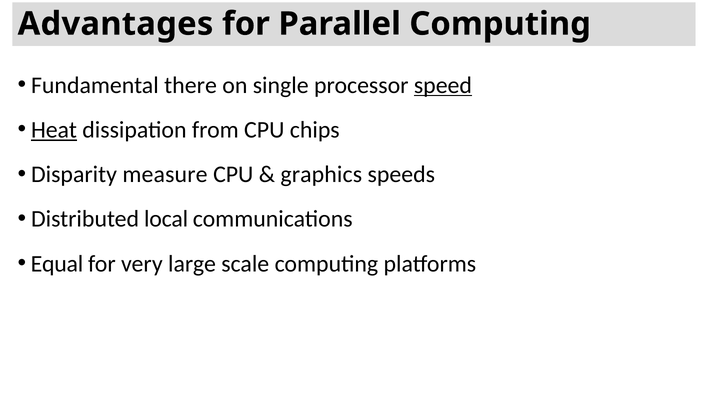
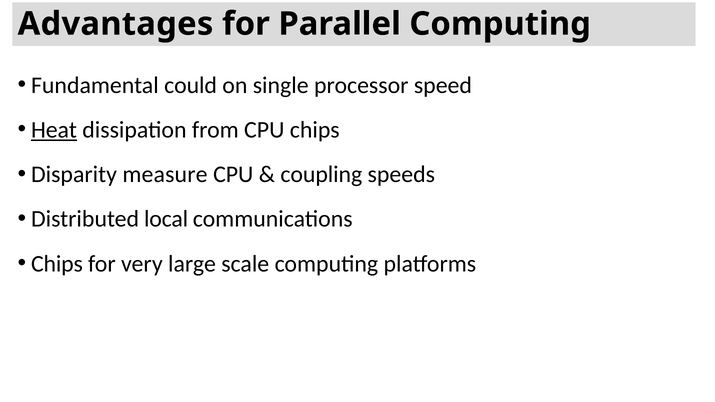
there: there -> could
speed underline: present -> none
graphics: graphics -> coupling
Equal at (57, 264): Equal -> Chips
